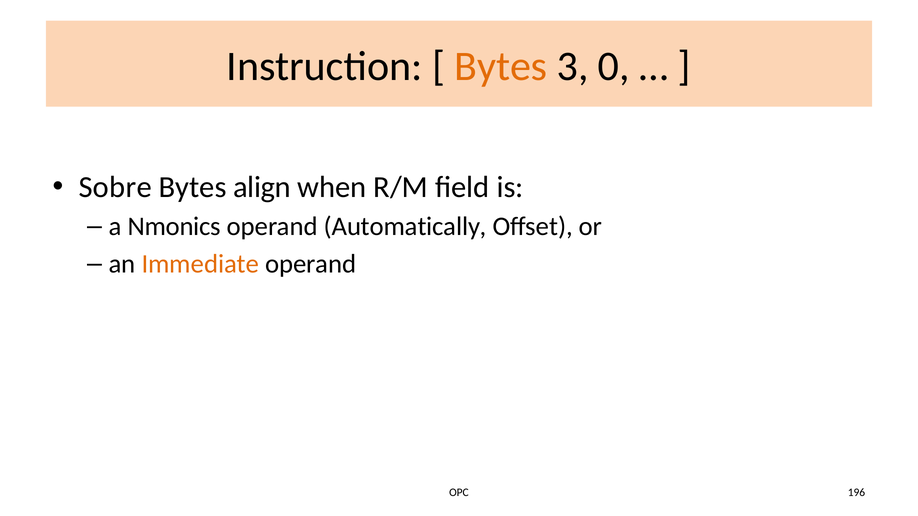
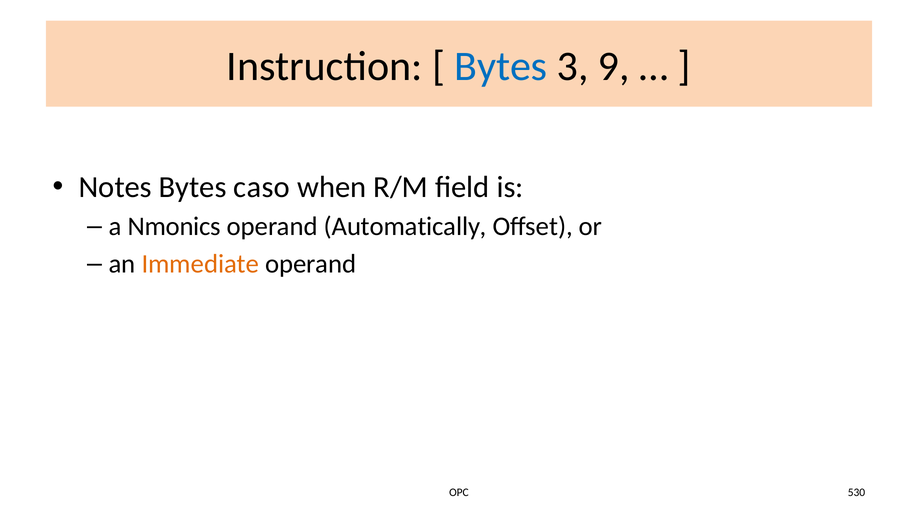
Bytes at (501, 67) colour: orange -> blue
0: 0 -> 9
Sobre: Sobre -> Notes
align: align -> caso
196: 196 -> 530
